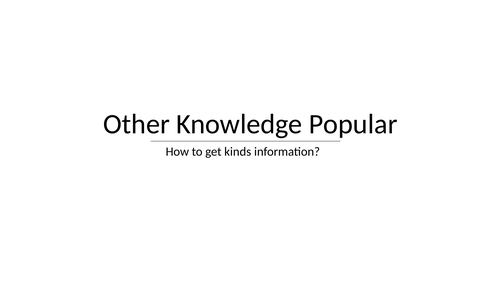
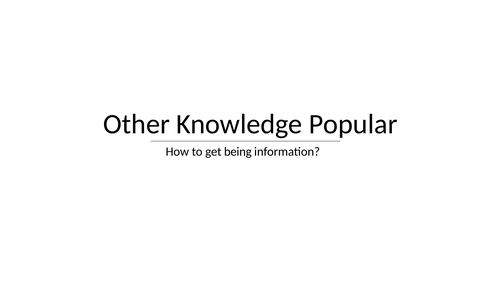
kinds: kinds -> being
